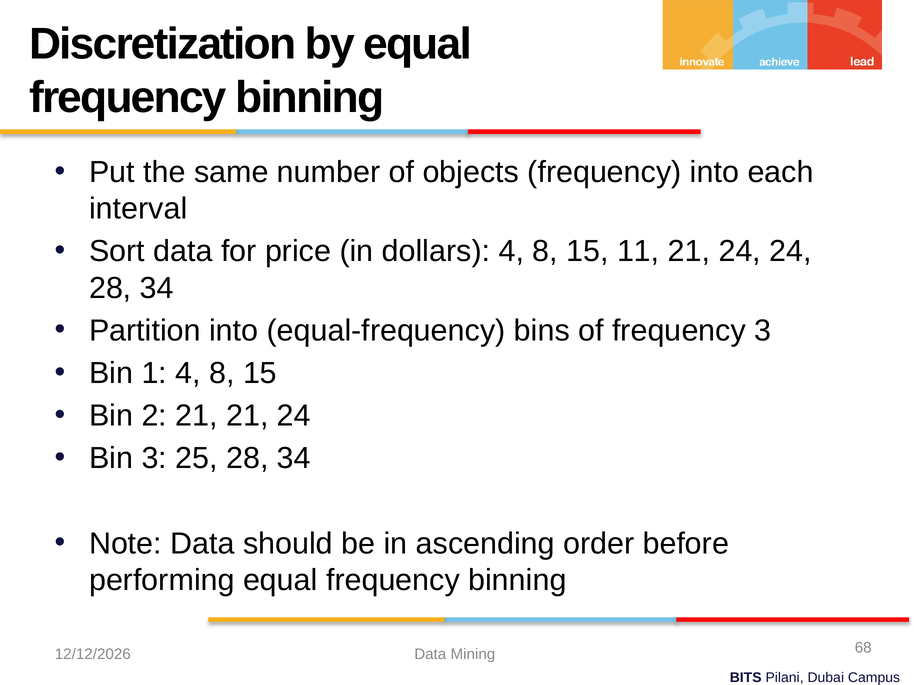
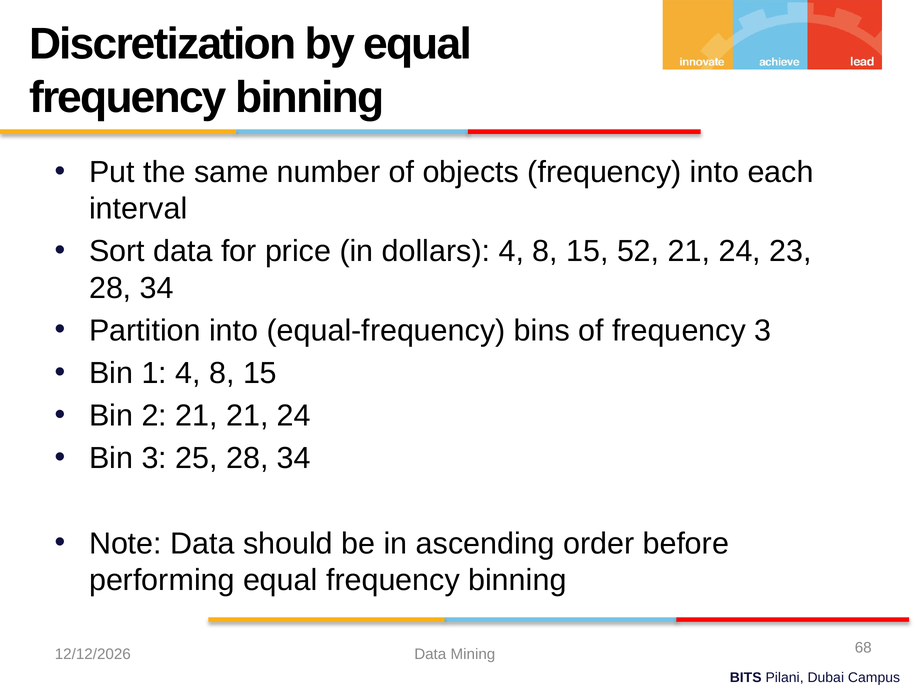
11: 11 -> 52
24 24: 24 -> 23
